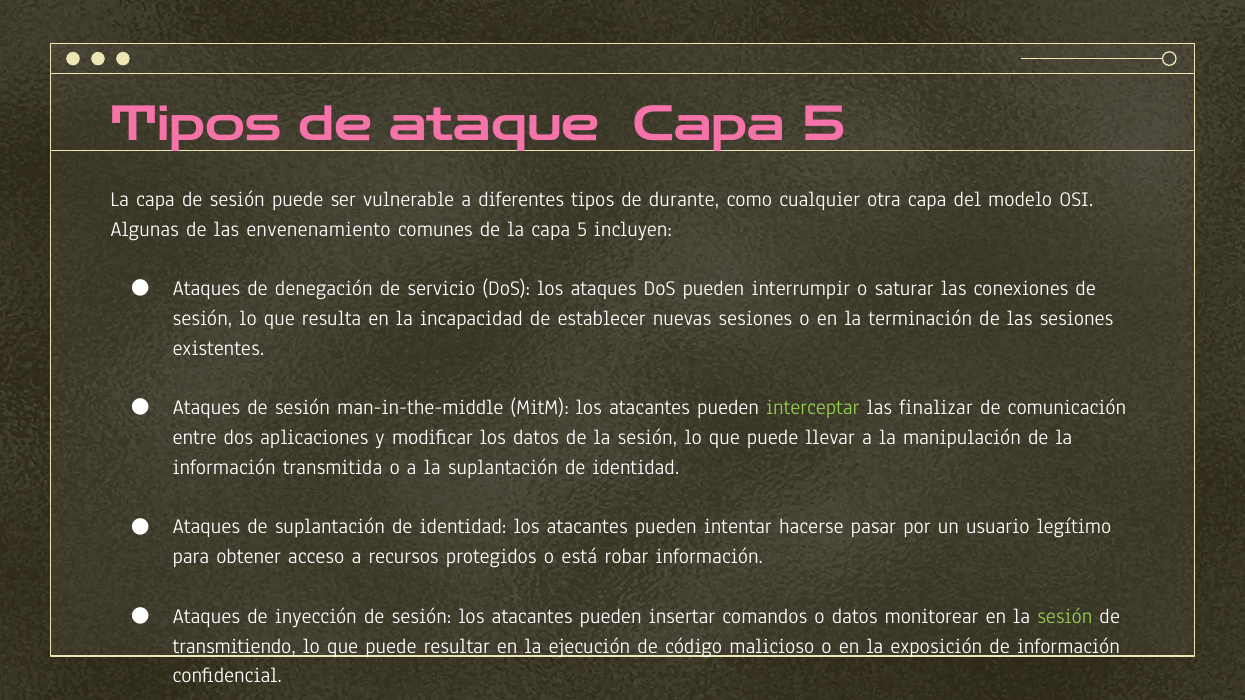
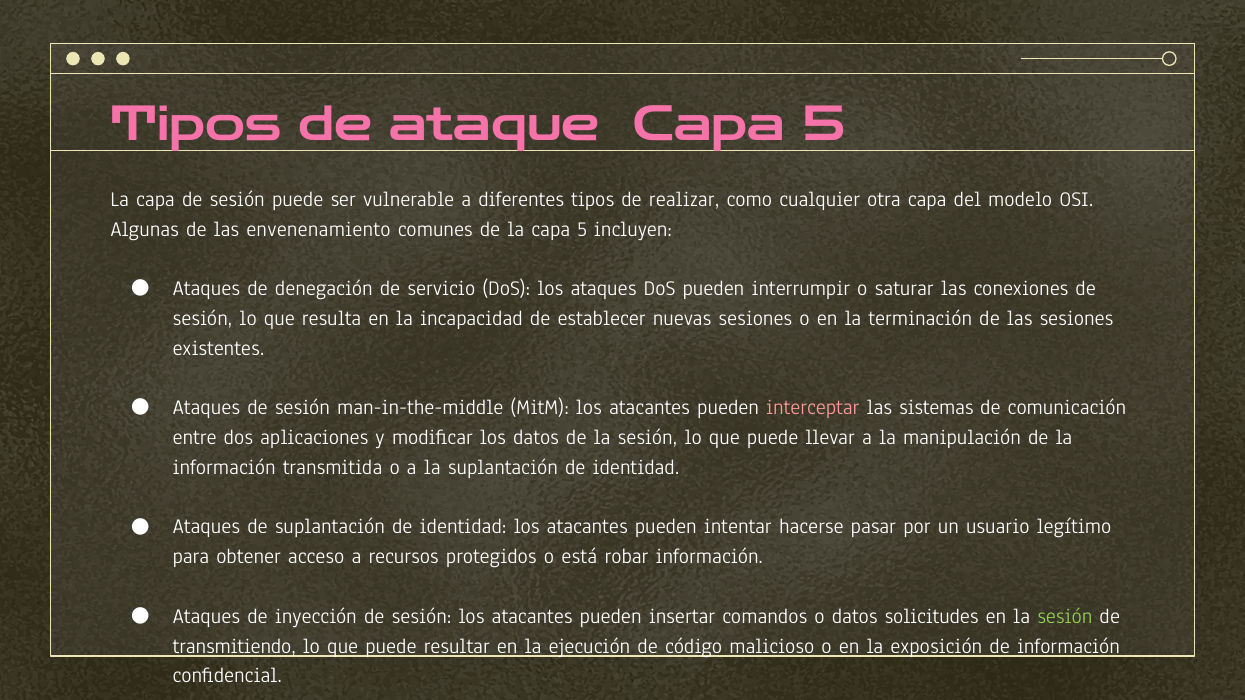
durante: durante -> realizar
interceptar colour: light green -> pink
finalizar: finalizar -> sistemas
monitorear: monitorear -> solicitudes
